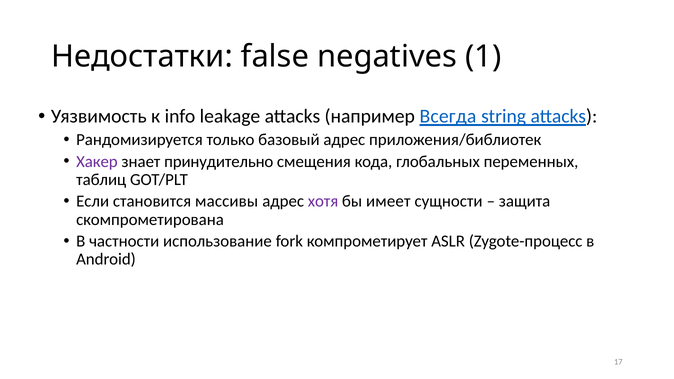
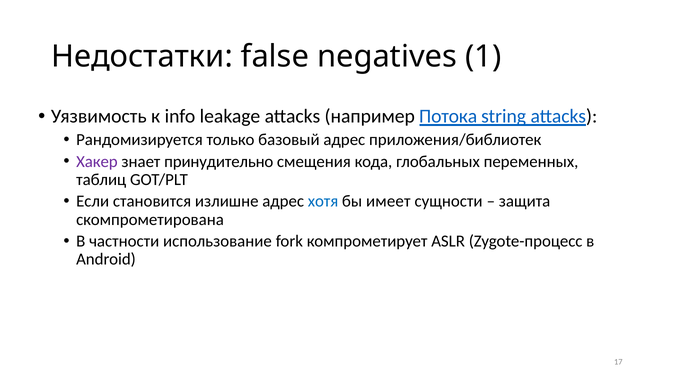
Всегда: Всегда -> Потока
массивы: массивы -> излишне
хотя colour: purple -> blue
